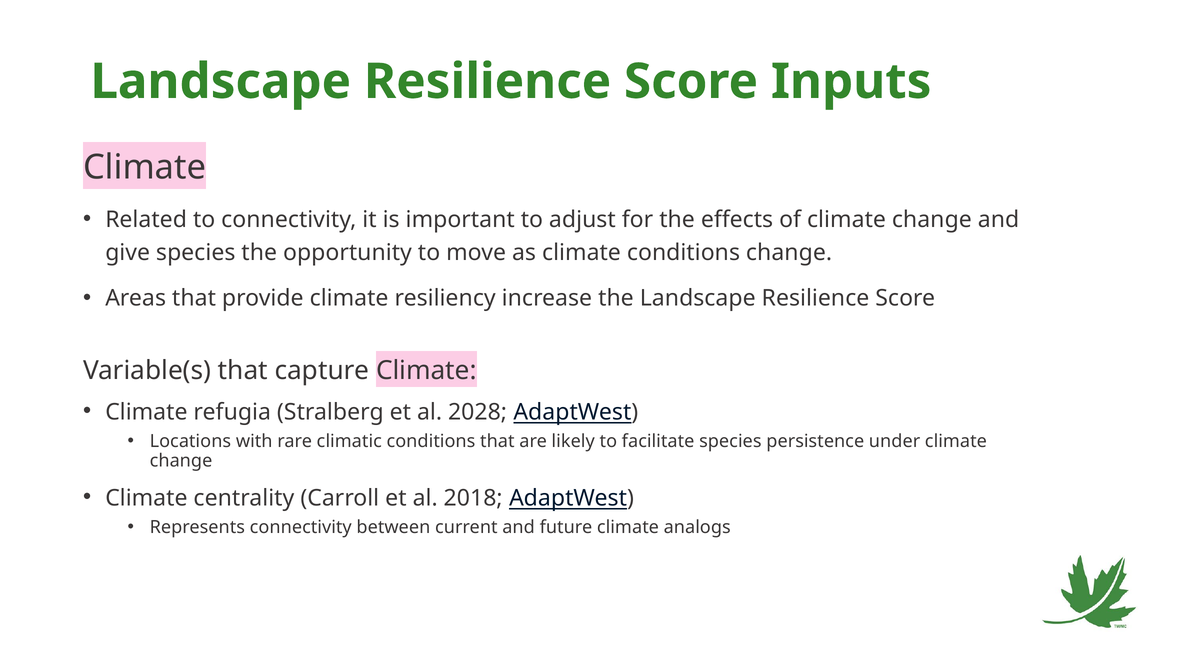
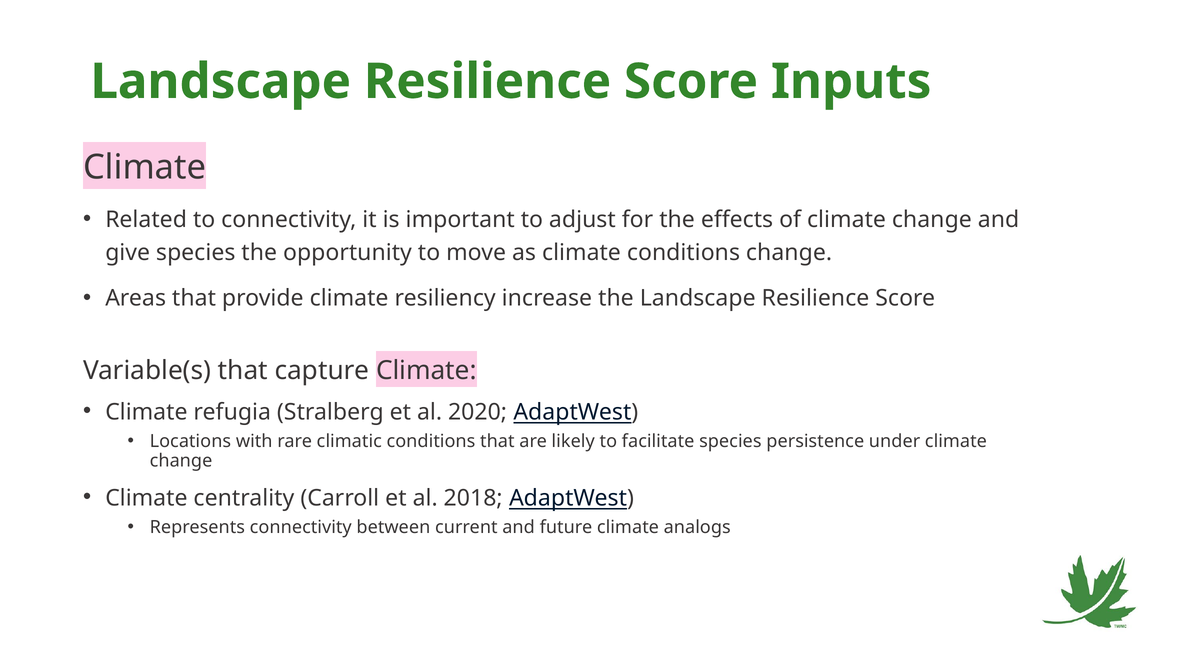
2028: 2028 -> 2020
